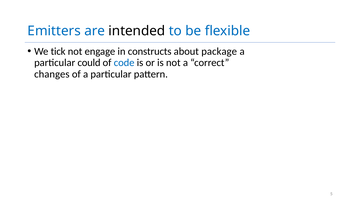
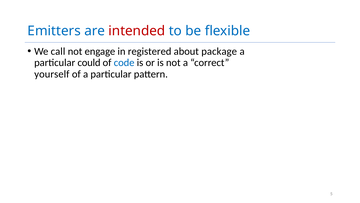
intended colour: black -> red
tick: tick -> call
constructs: constructs -> registered
changes: changes -> yourself
